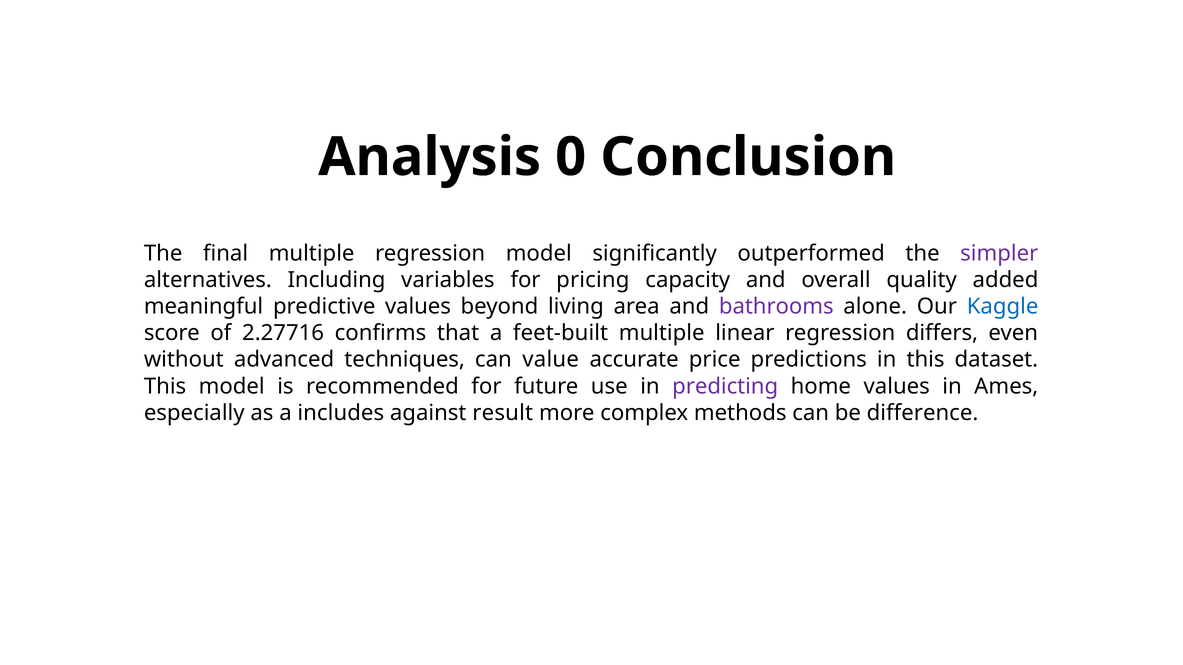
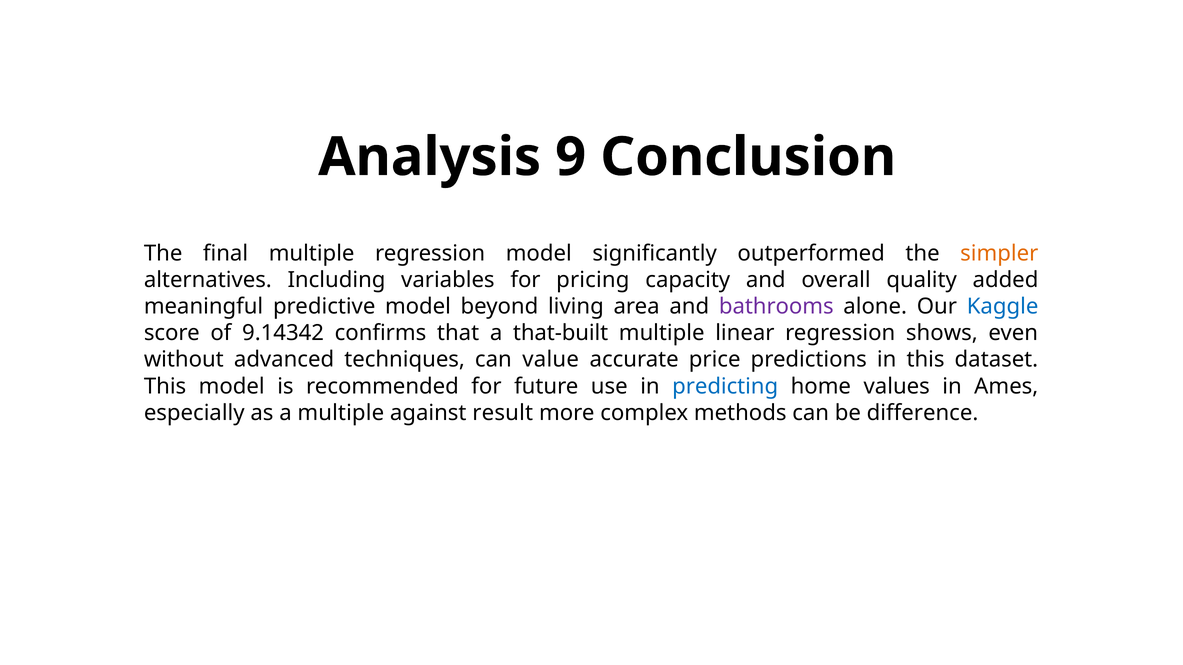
0: 0 -> 9
simpler colour: purple -> orange
predictive values: values -> model
2.27716: 2.27716 -> 9.14342
feet-built: feet-built -> that-built
differs: differs -> shows
predicting colour: purple -> blue
a includes: includes -> multiple
